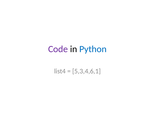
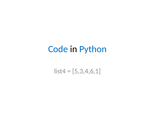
Code colour: purple -> blue
